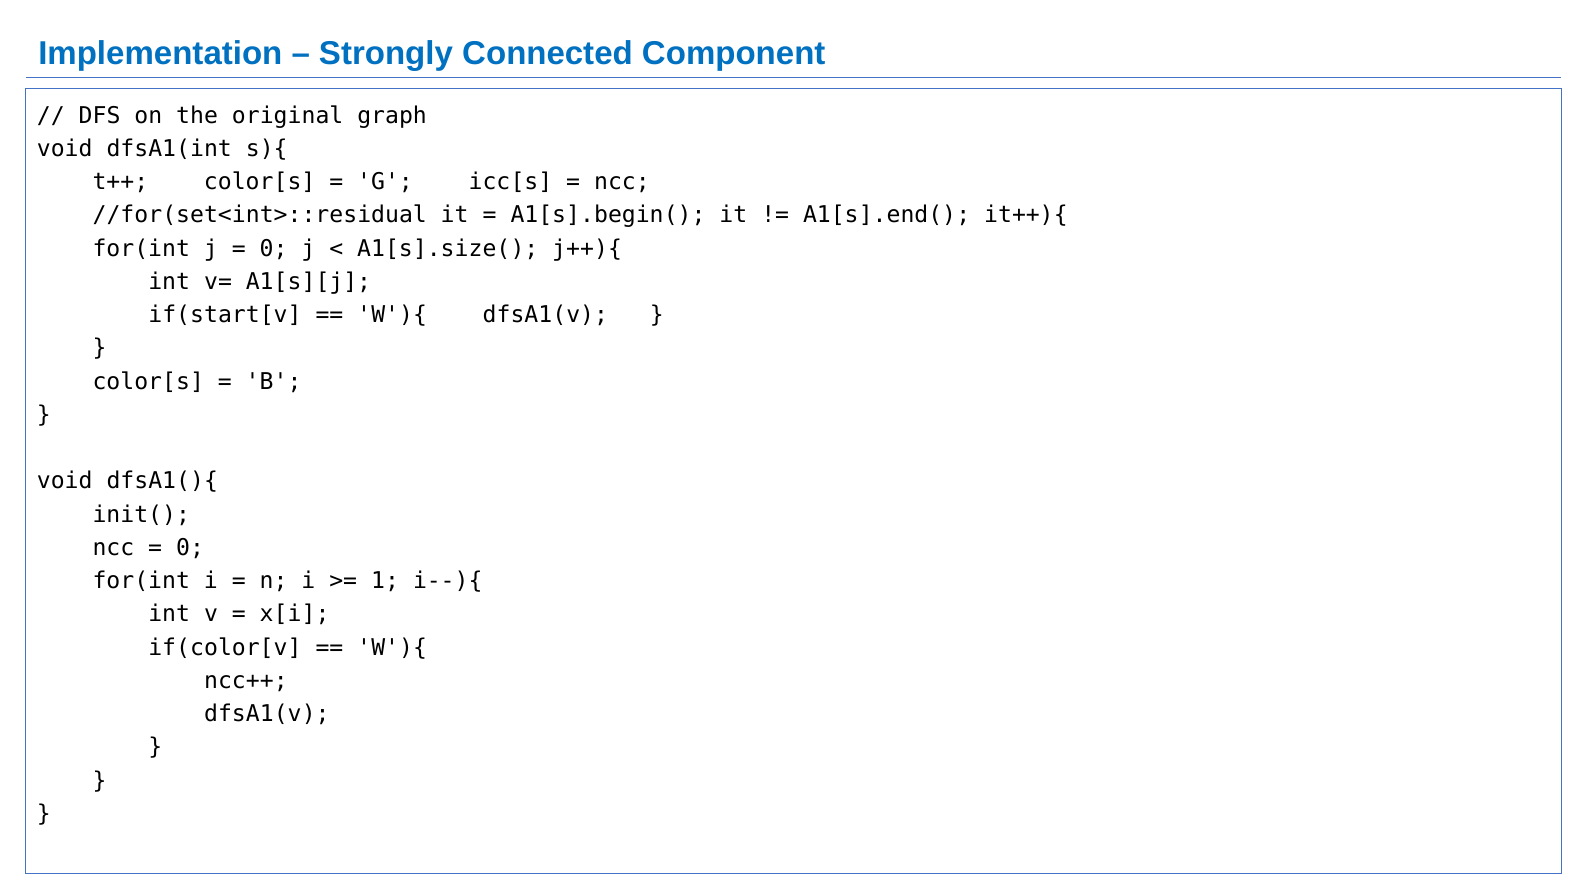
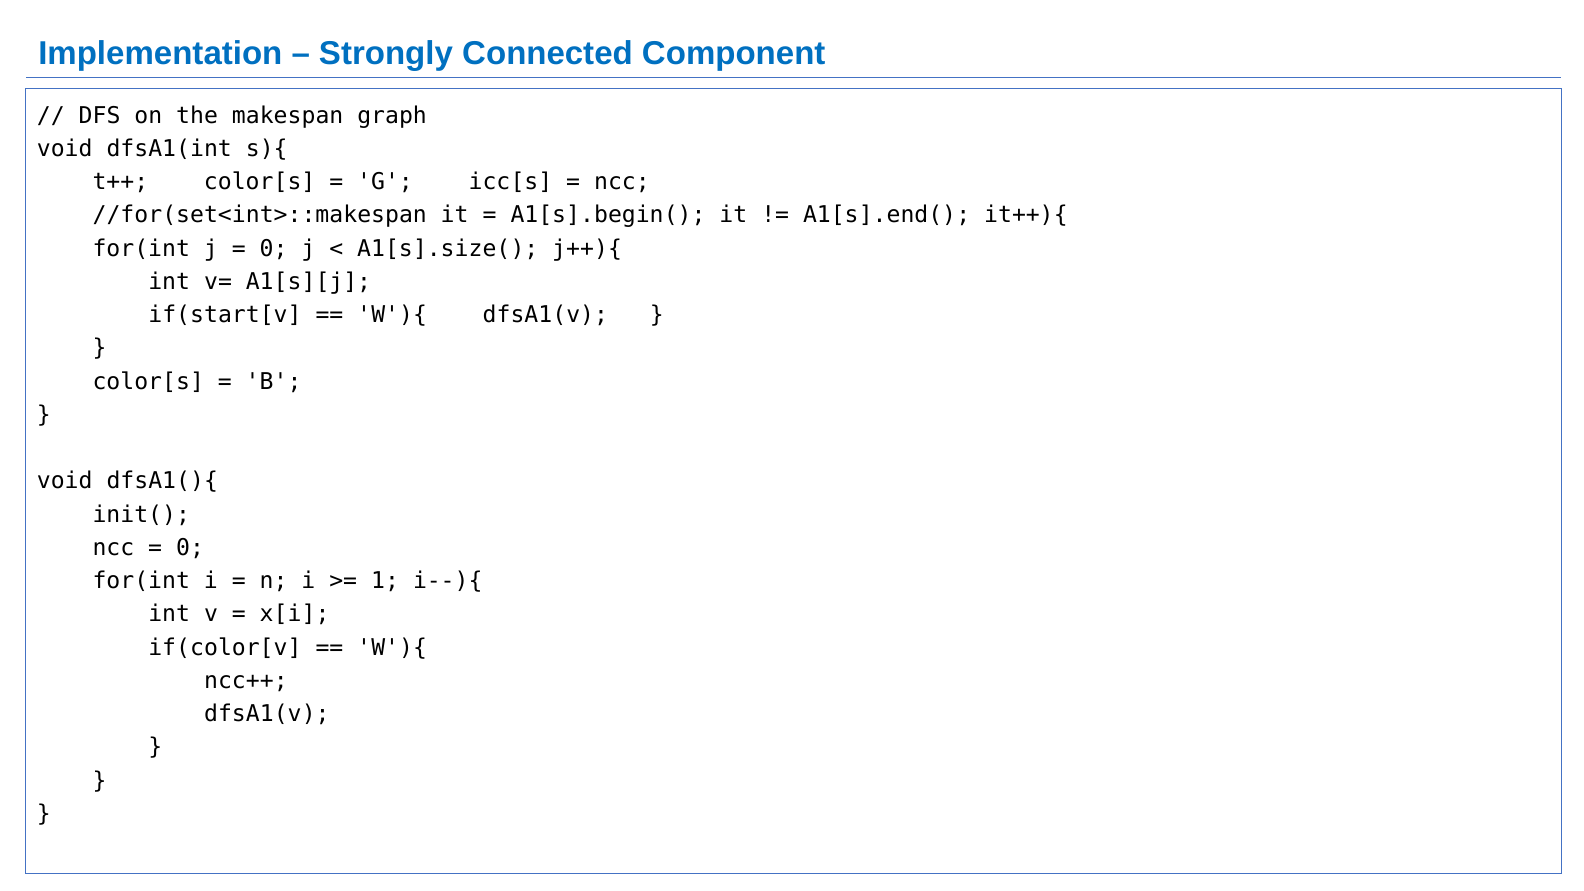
original: original -> makespan
//for(set<int>::residual: //for(set<int>::residual -> //for(set<int>::makespan
